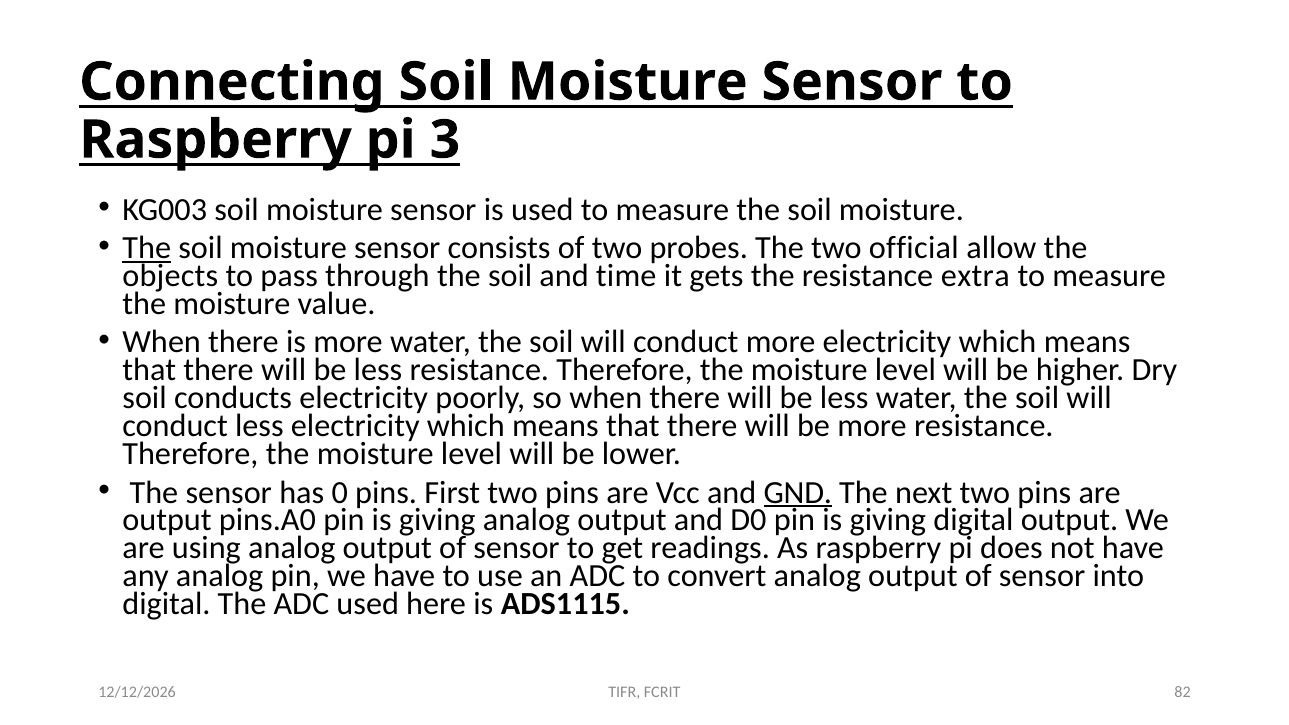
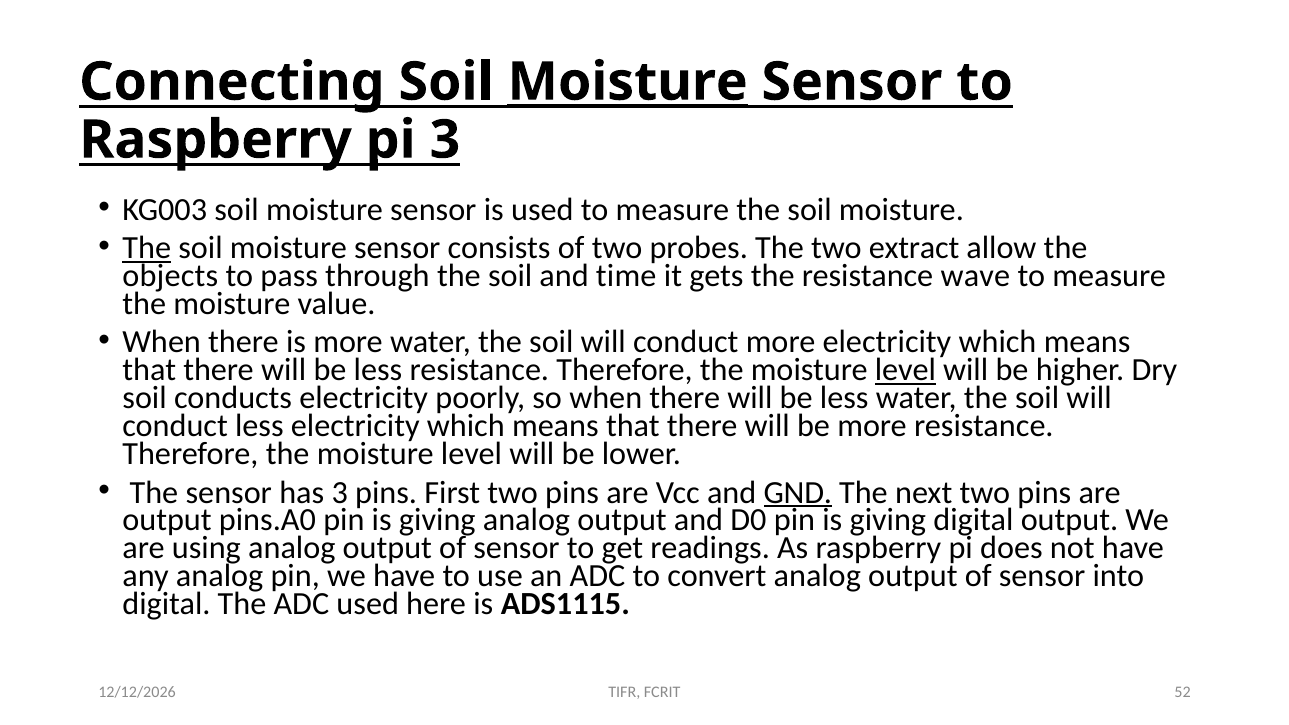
Moisture at (628, 82) underline: none -> present
official: official -> extract
extra: extra -> wave
level at (905, 370) underline: none -> present
has 0: 0 -> 3
82: 82 -> 52
